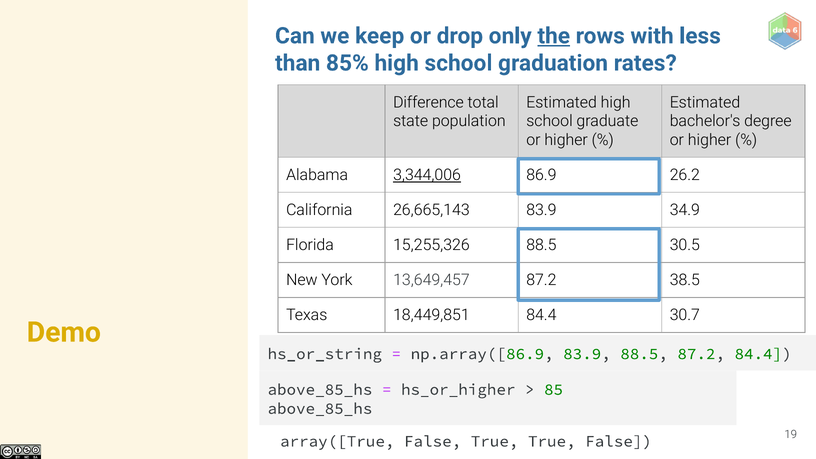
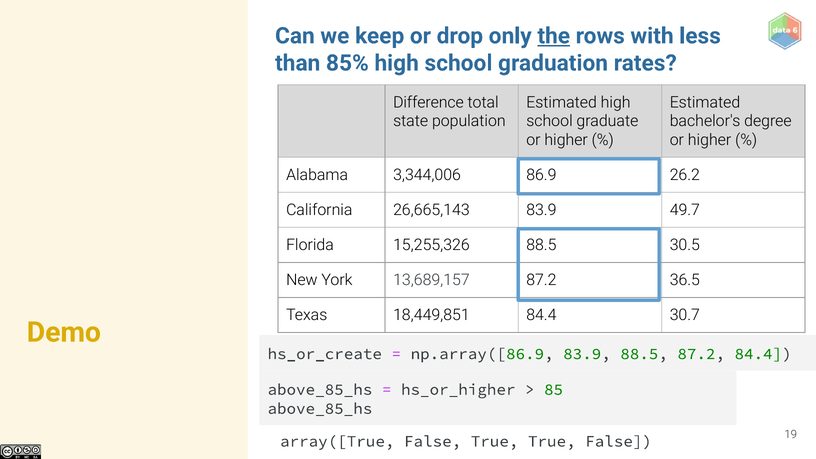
3,344,006 underline: present -> none
34.9: 34.9 -> 49.7
13,649,457: 13,649,457 -> 13,689,157
38.5: 38.5 -> 36.5
hs_or_string: hs_or_string -> hs_or_create
